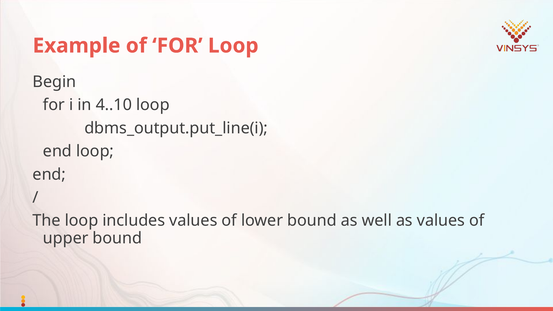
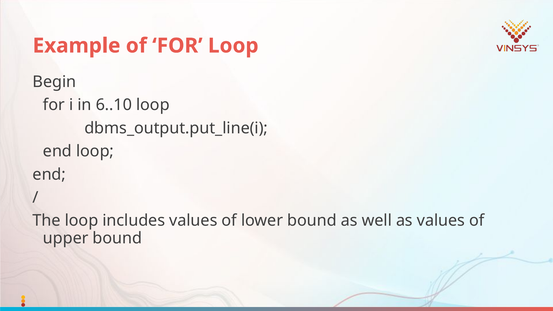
4..10: 4..10 -> 6..10
